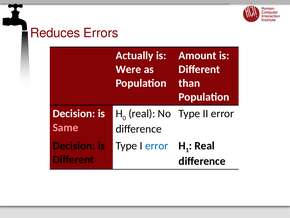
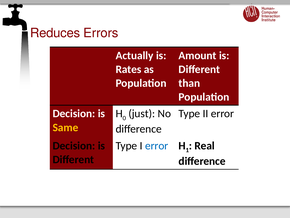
Were: Were -> Rates
real at (142, 113): real -> just
Same colour: pink -> yellow
